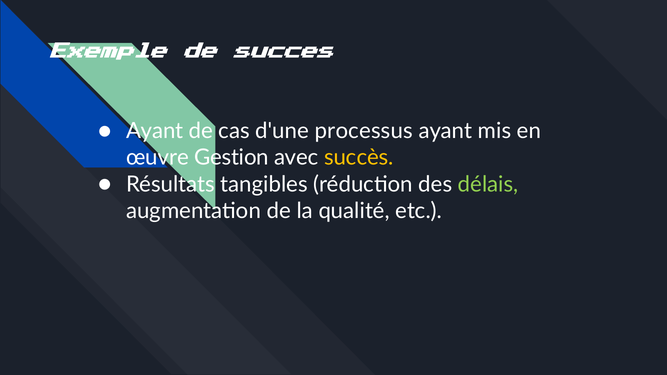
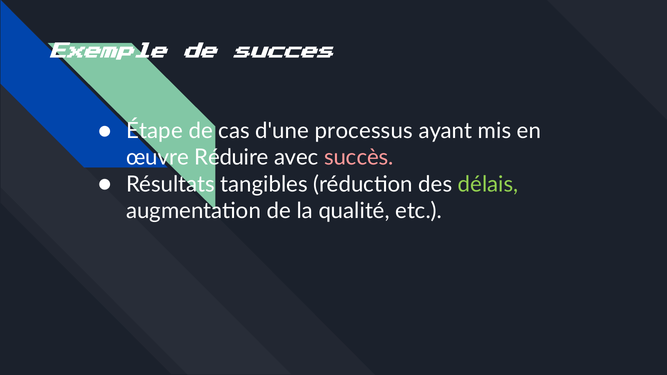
Ayant at (155, 131): Ayant -> Étape
Gestion: Gestion -> Réduire
succès colour: yellow -> pink
